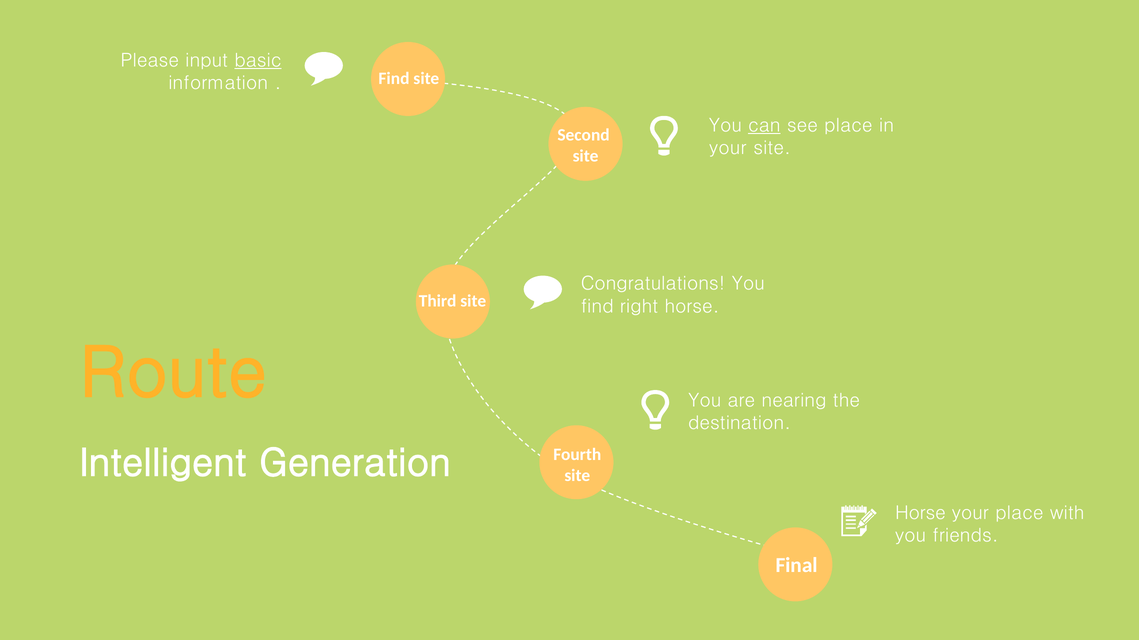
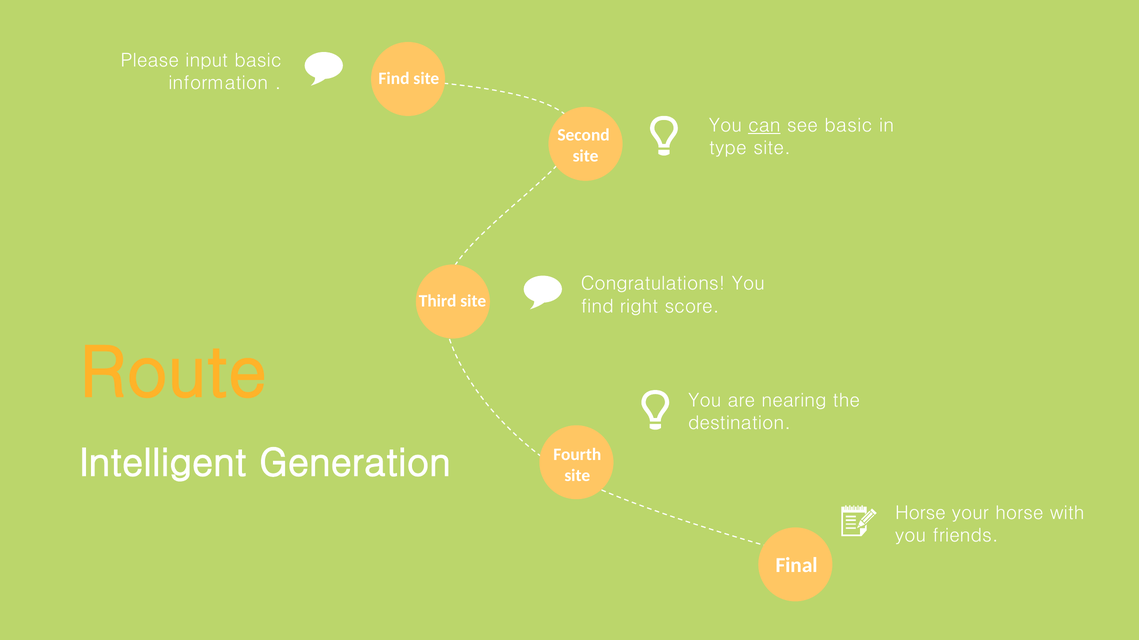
basic at (258, 60) underline: present -> none
see place: place -> basic
your at (728, 148): your -> type
right horse: horse -> score
your place: place -> horse
